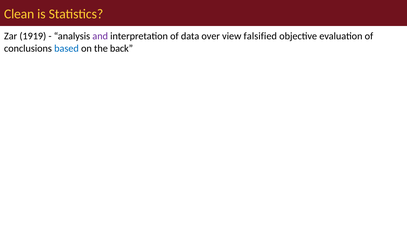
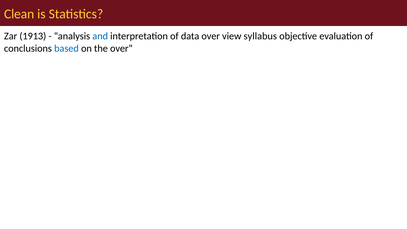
1919: 1919 -> 1913
and colour: purple -> blue
falsified: falsified -> syllabus
the back: back -> over
